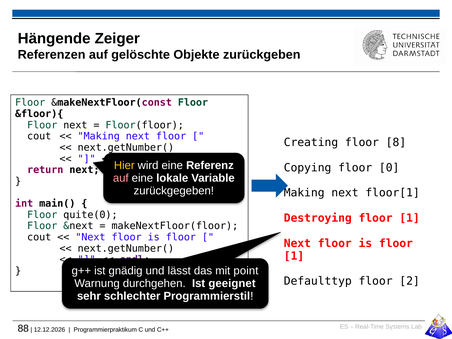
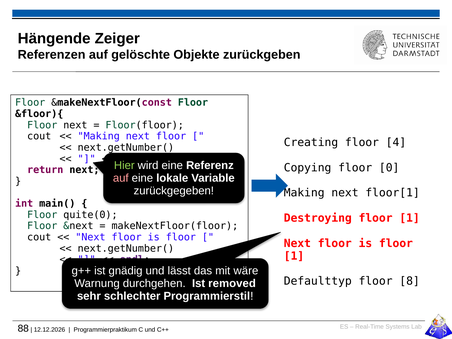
8: 8 -> 4
Hier colour: yellow -> light green
point: point -> wäre
2: 2 -> 8
geeignet: geeignet -> removed
